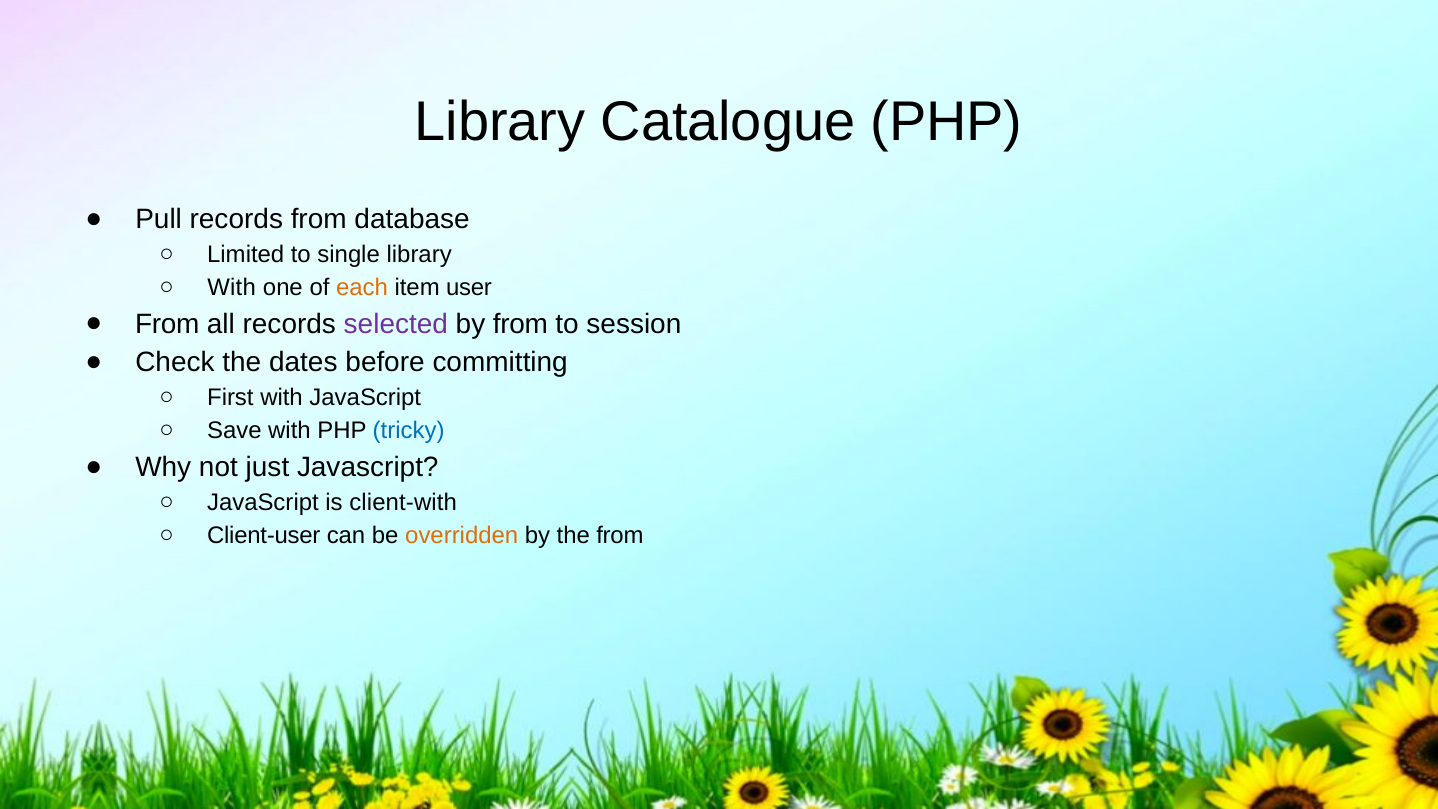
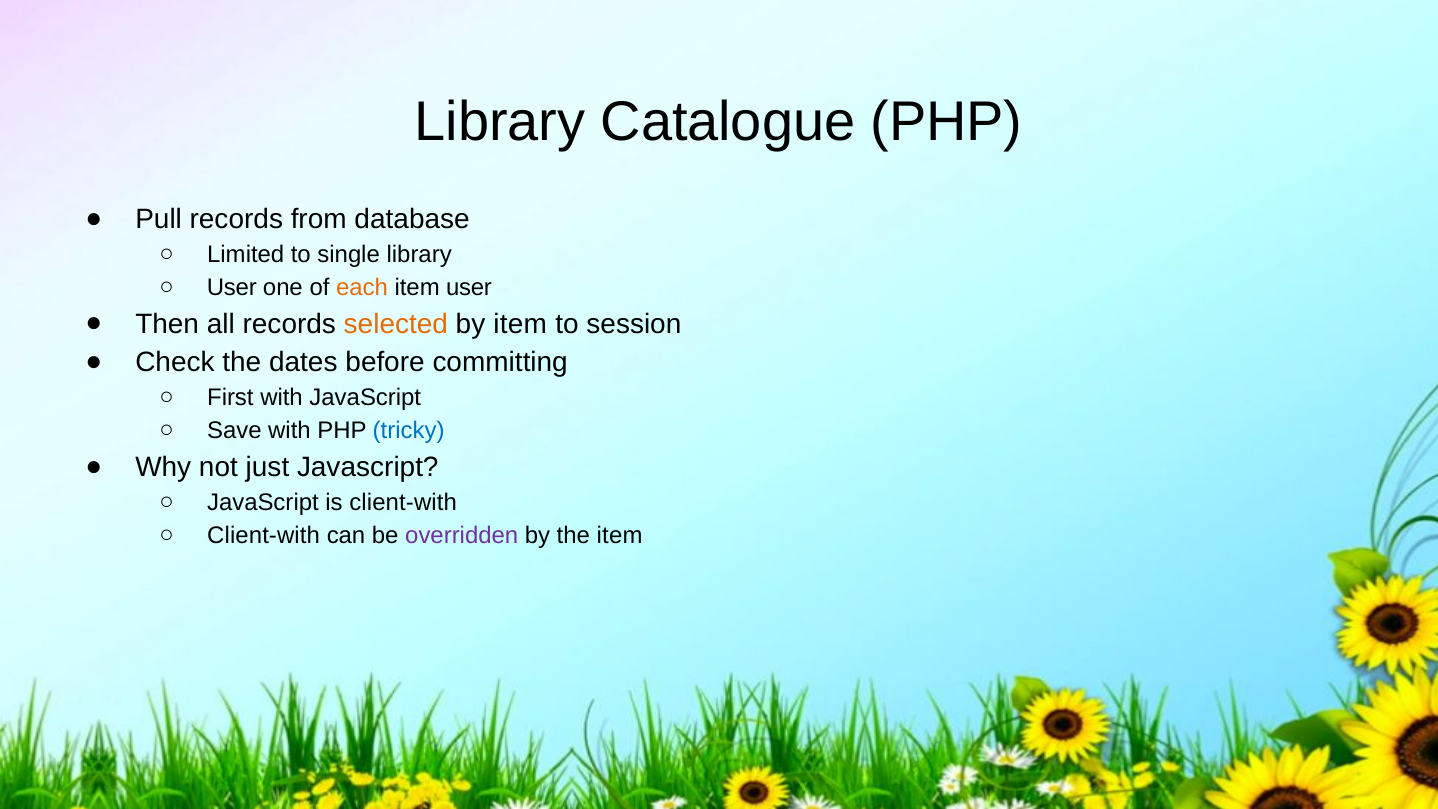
With at (232, 288): With -> User
From at (167, 324): From -> Then
selected colour: purple -> orange
by from: from -> item
Client-user at (264, 535): Client-user -> Client-with
overridden colour: orange -> purple
the from: from -> item
